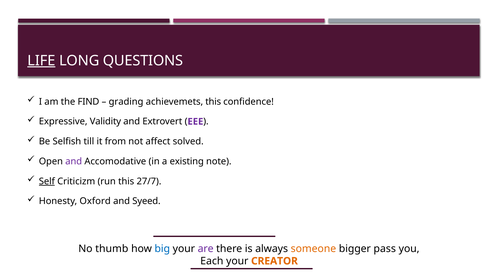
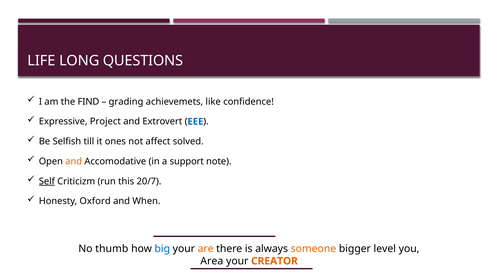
LIFE underline: present -> none
achievemets this: this -> like
Validity: Validity -> Project
EEE colour: purple -> blue
from: from -> ones
and at (74, 161) colour: purple -> orange
existing: existing -> support
27/7: 27/7 -> 20/7
Syeed: Syeed -> When
are colour: purple -> orange
pass: pass -> level
Each: Each -> Area
